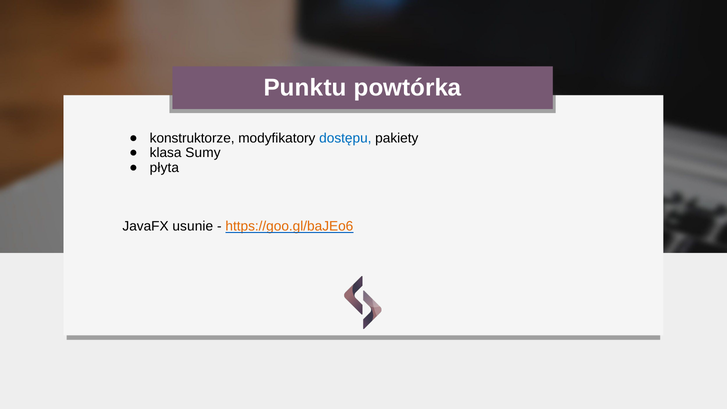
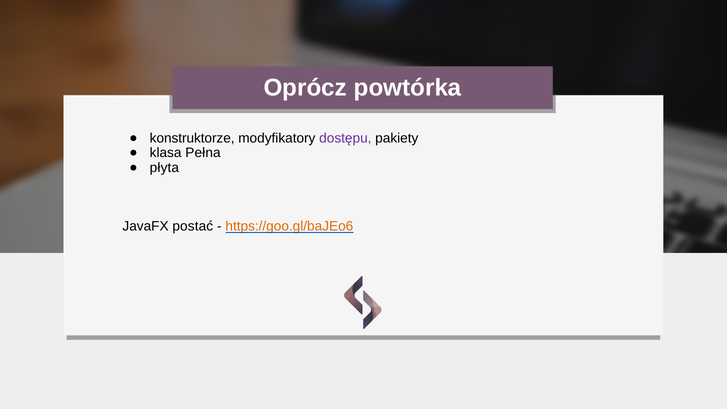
Punktu: Punktu -> Oprócz
dostępu colour: blue -> purple
Sumy: Sumy -> Pełna
usunie: usunie -> postać
